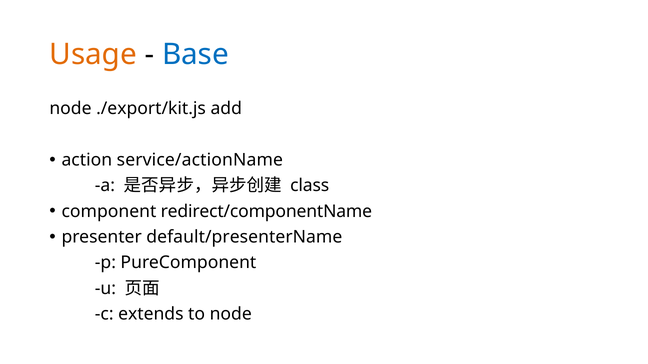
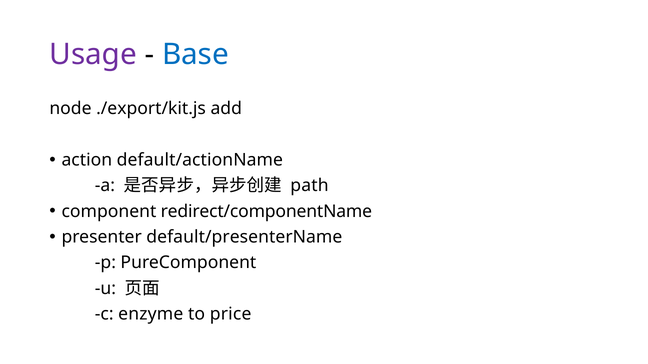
Usage colour: orange -> purple
service/actionName: service/actionName -> default/actionName
class: class -> path
extends: extends -> enzyme
to node: node -> price
